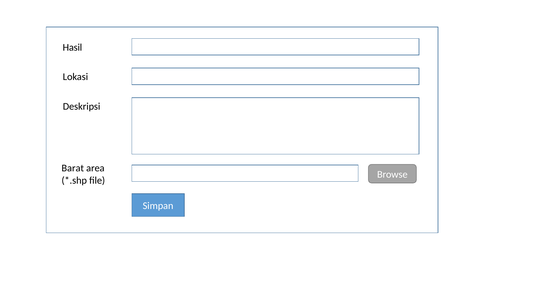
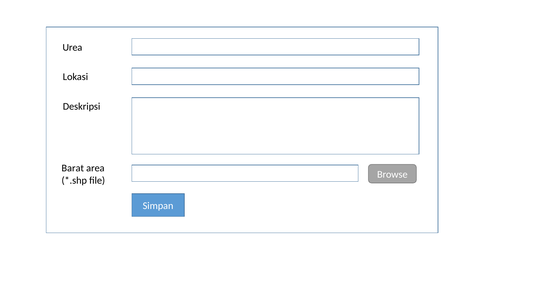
Hasil: Hasil -> Urea
